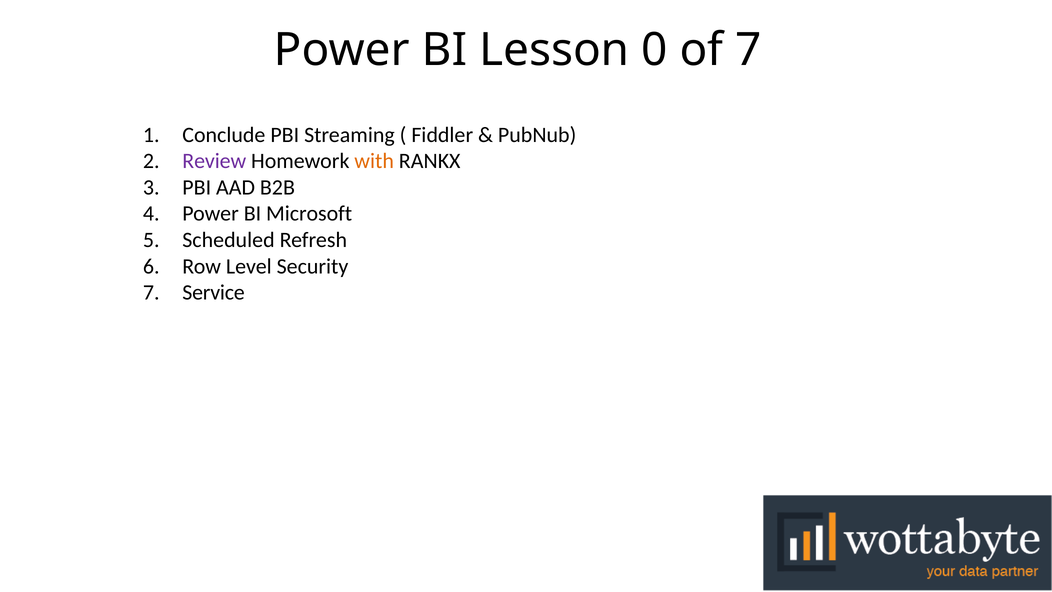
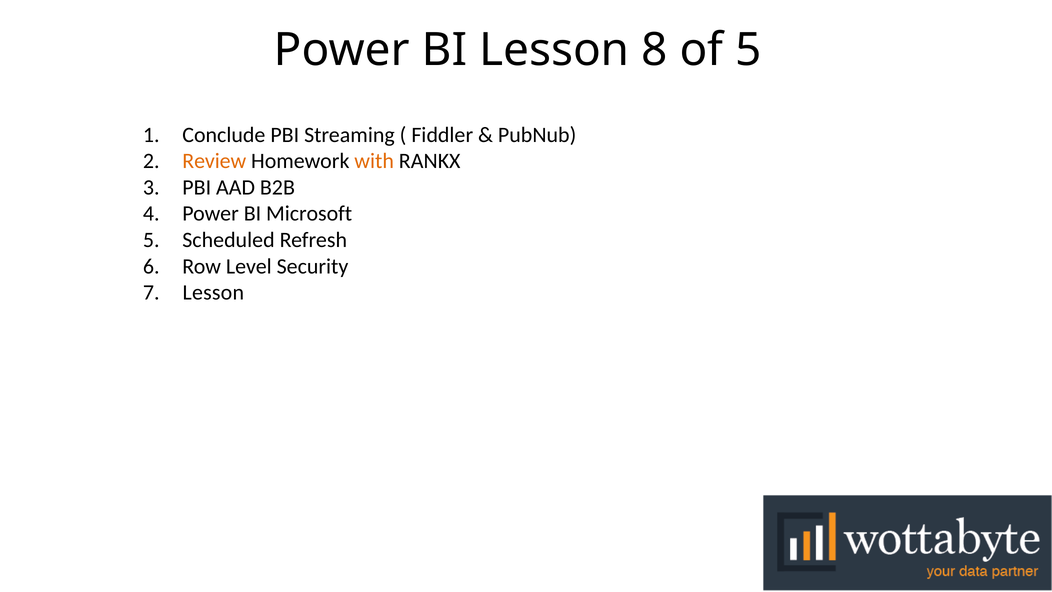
0: 0 -> 8
of 7: 7 -> 5
Review colour: purple -> orange
Service at (214, 293): Service -> Lesson
